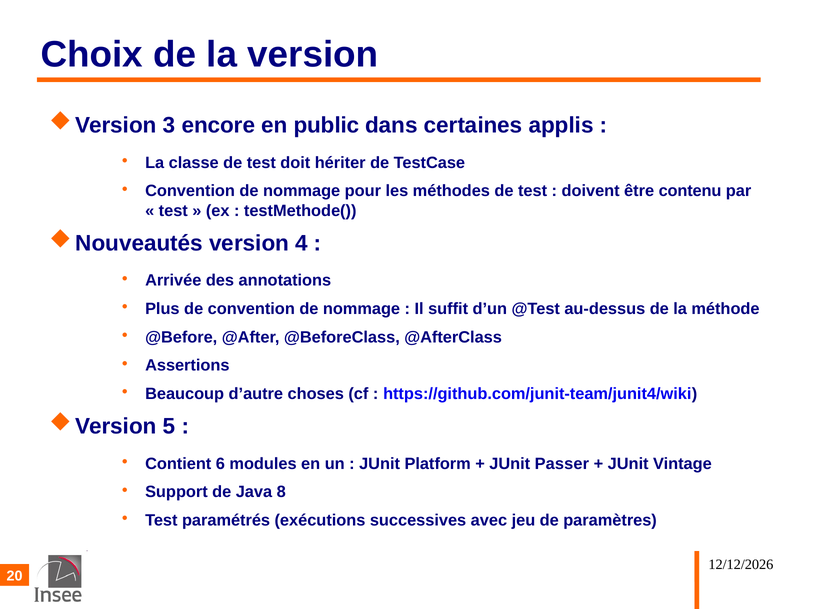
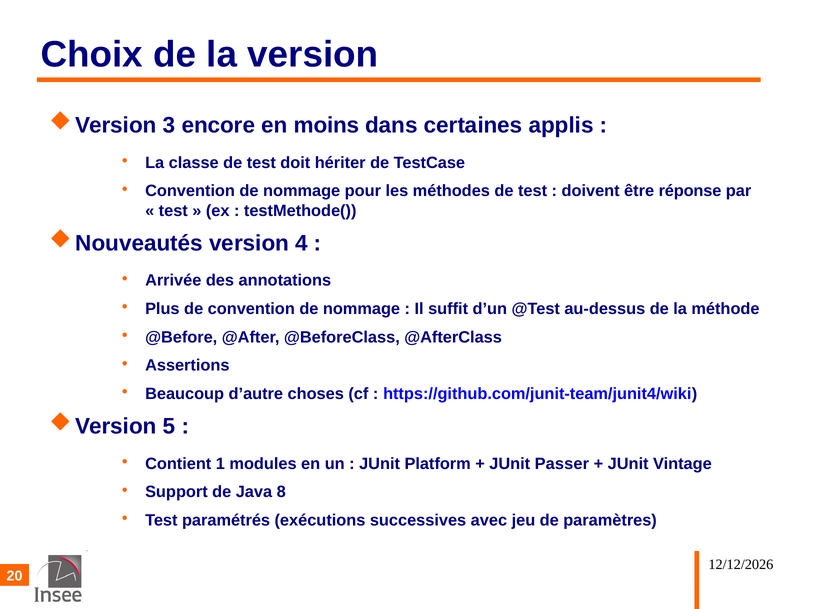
public: public -> moins
contenu: contenu -> réponse
6: 6 -> 1
